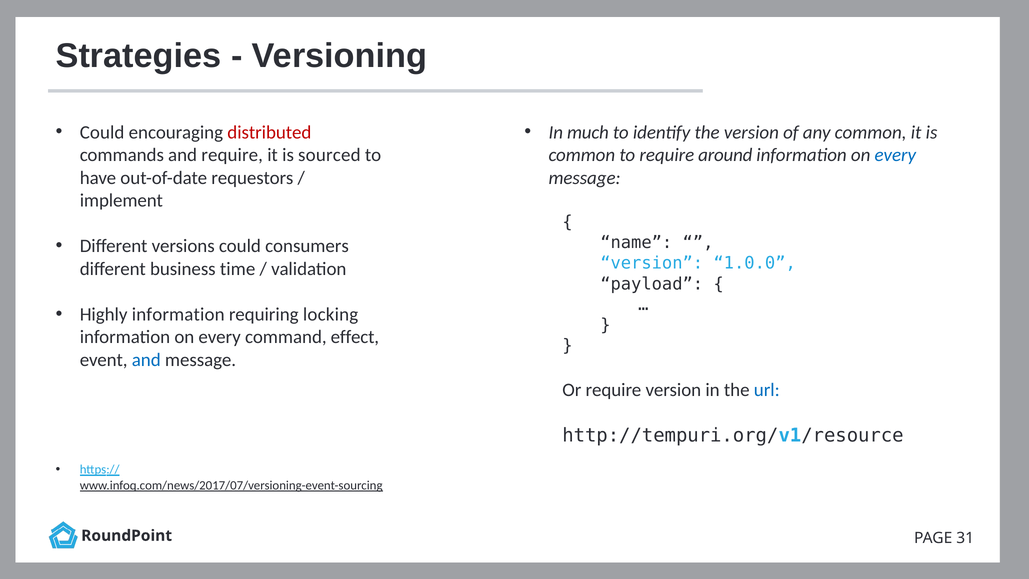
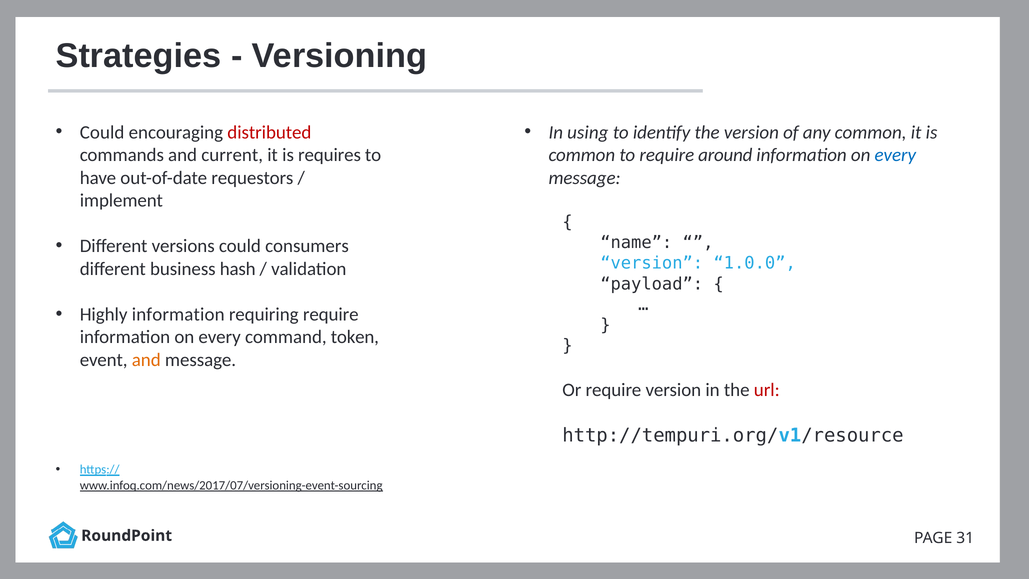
much: much -> using
and require: require -> current
sourced: sourced -> requires
time: time -> hash
requiring locking: locking -> require
effect: effect -> token
and at (146, 360) colour: blue -> orange
url colour: blue -> red
